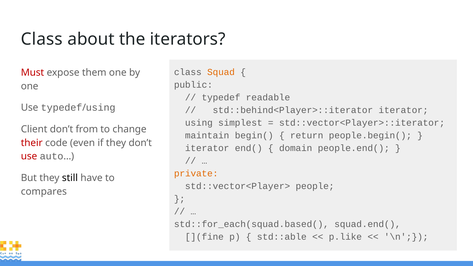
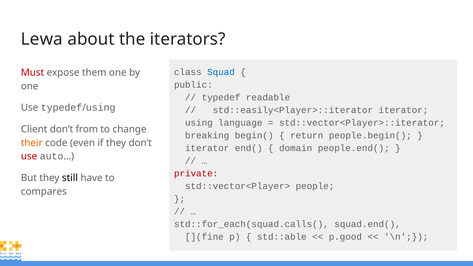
Class at (42, 39): Class -> Lewa
Squad colour: orange -> blue
std::behind<Player>::iterator: std::behind<Player>::iterator -> std::easily<Player>::iterator
simplest: simplest -> language
maintain: maintain -> breaking
their colour: red -> orange
private colour: orange -> red
std::for_each(squad.based(: std::for_each(squad.based( -> std::for_each(squad.calls(
p.like: p.like -> p.good
